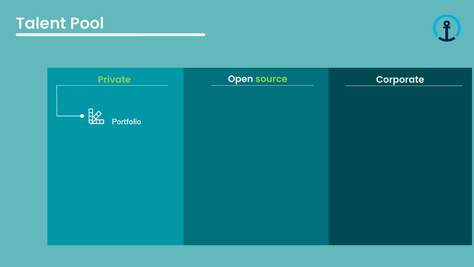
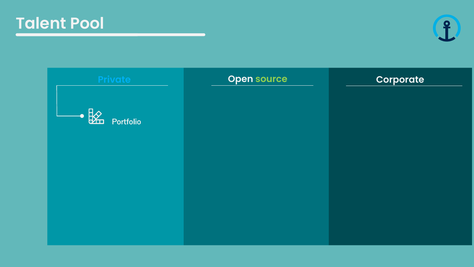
Private colour: light green -> light blue
